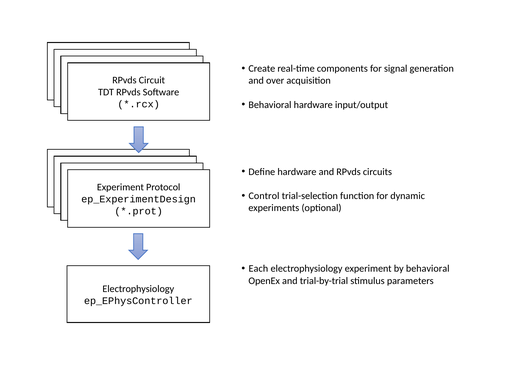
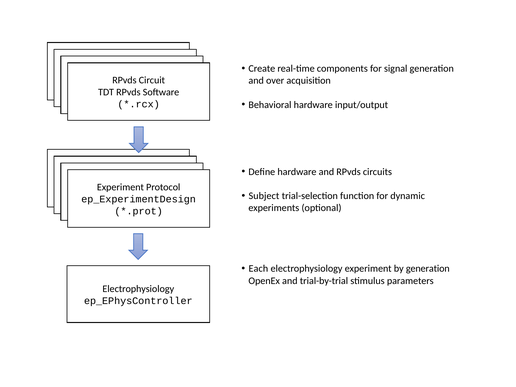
Control: Control -> Subject
by behavioral: behavioral -> generation
